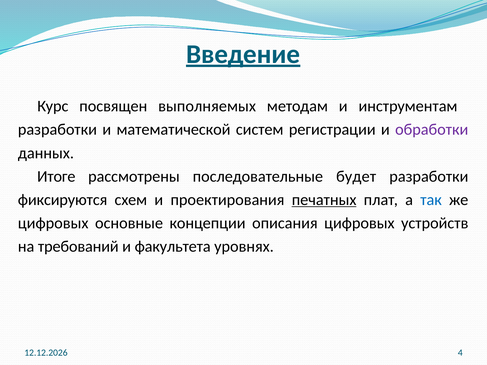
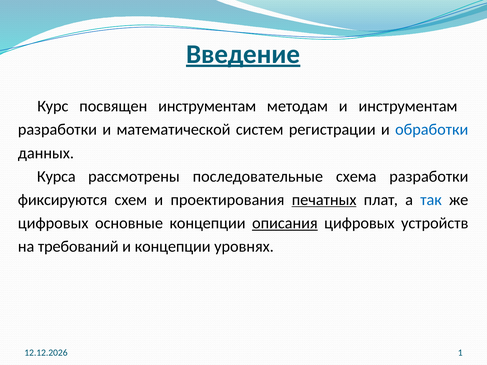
посвящен выполняемых: выполняемых -> инструментам
обработки colour: purple -> blue
Итоге: Итоге -> Курса
будет: будет -> схема
описания underline: none -> present
и факультета: факультета -> концепции
4: 4 -> 1
